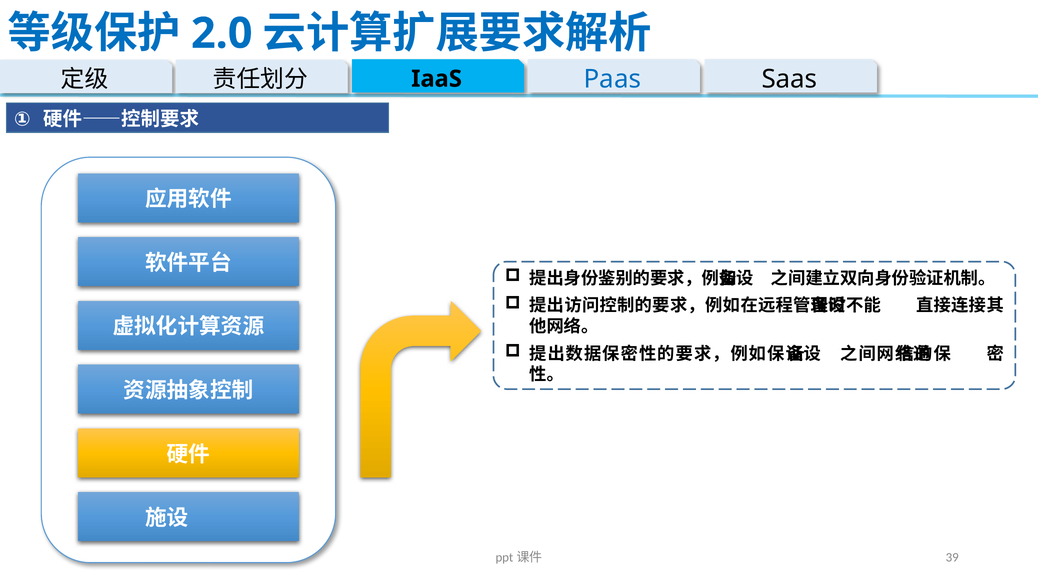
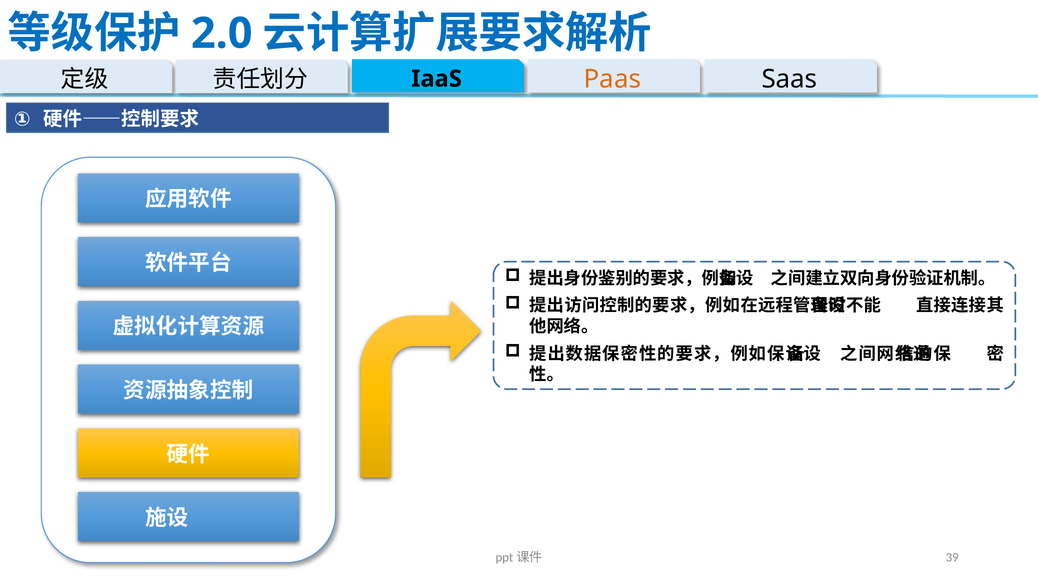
Paas colour: blue -> orange
